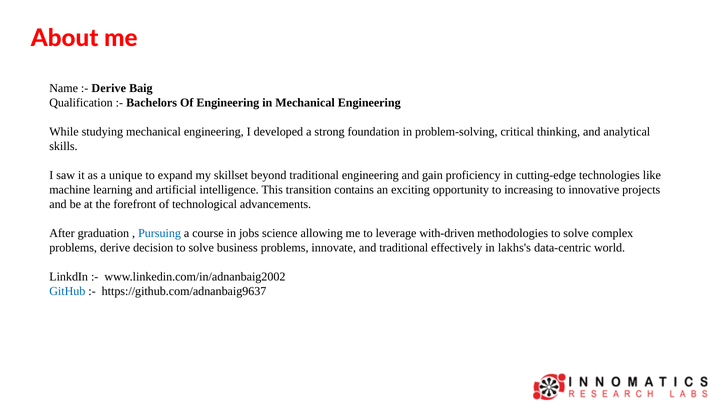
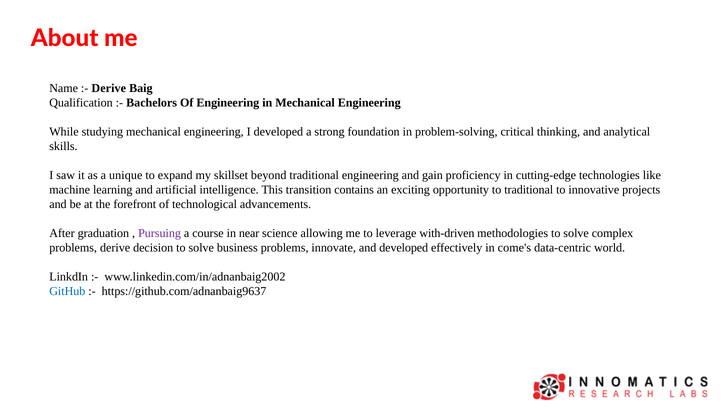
to increasing: increasing -> traditional
Pursuing colour: blue -> purple
jobs: jobs -> near
and traditional: traditional -> developed
lakhs's: lakhs's -> come's
